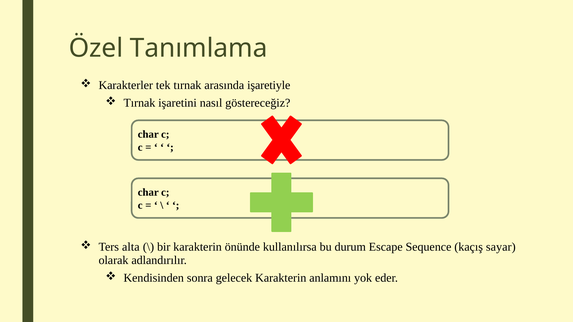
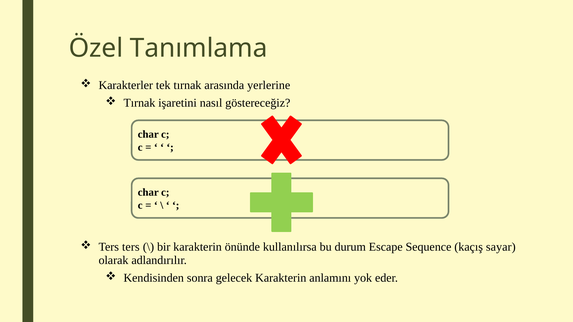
işaretiyle: işaretiyle -> yerlerine
Ters alta: alta -> ters
